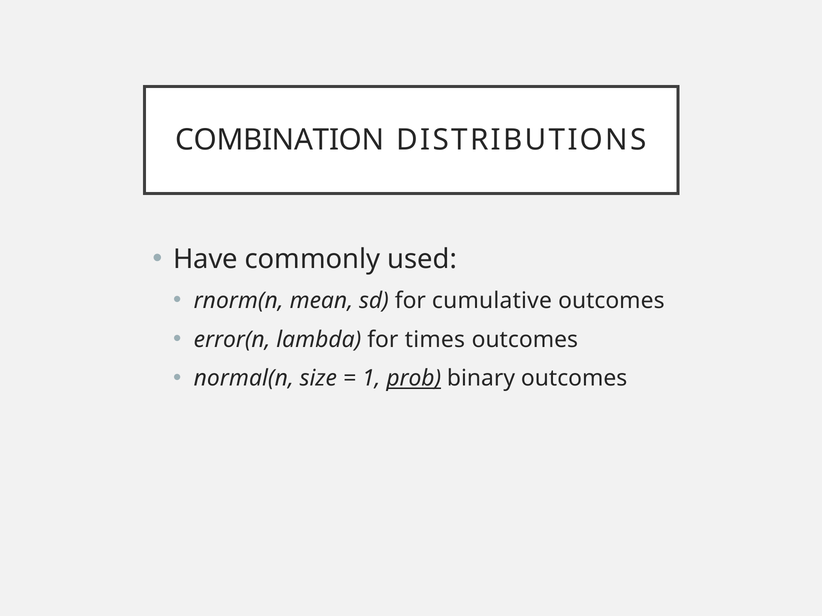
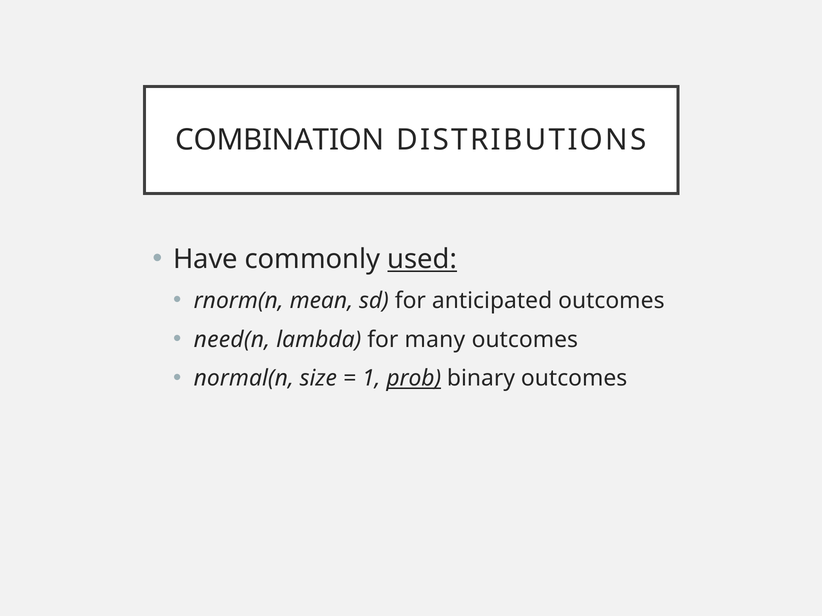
used underline: none -> present
cumulative: cumulative -> anticipated
error(n: error(n -> need(n
times: times -> many
